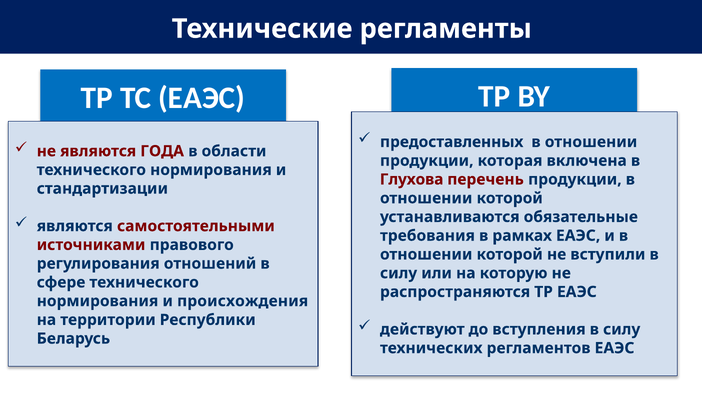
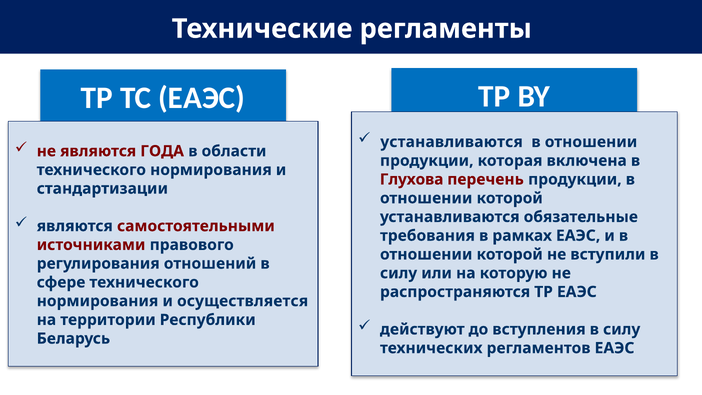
предоставленных at (452, 142): предоставленных -> устанавливаются
происхождения: происхождения -> осуществляется
